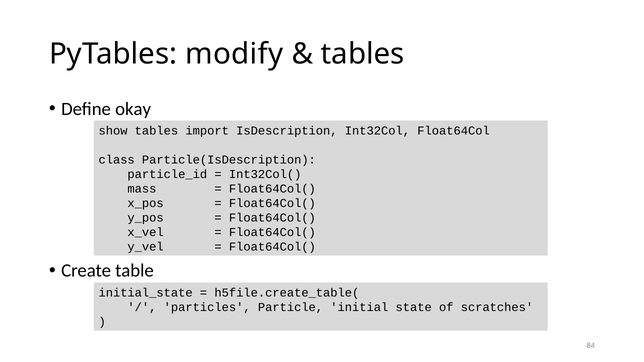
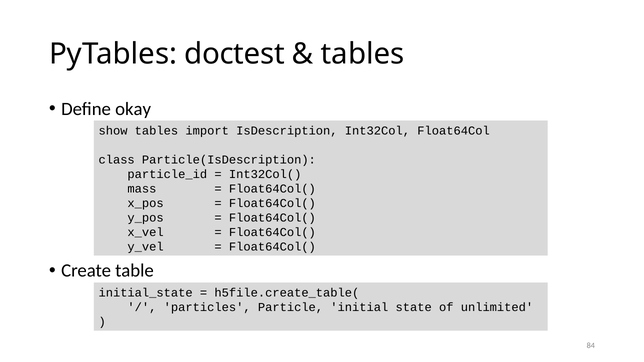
modify: modify -> doctest
scratches: scratches -> unlimited
